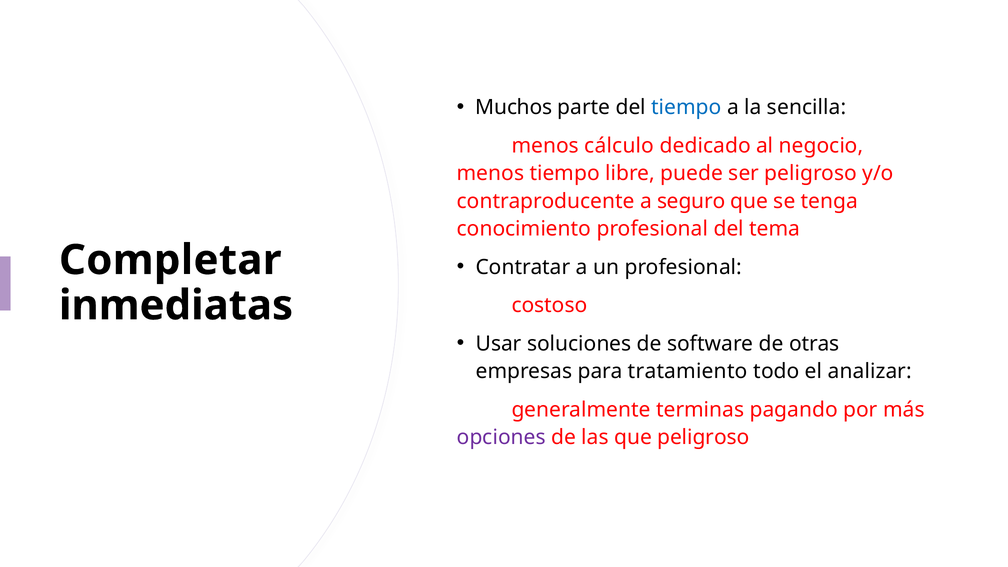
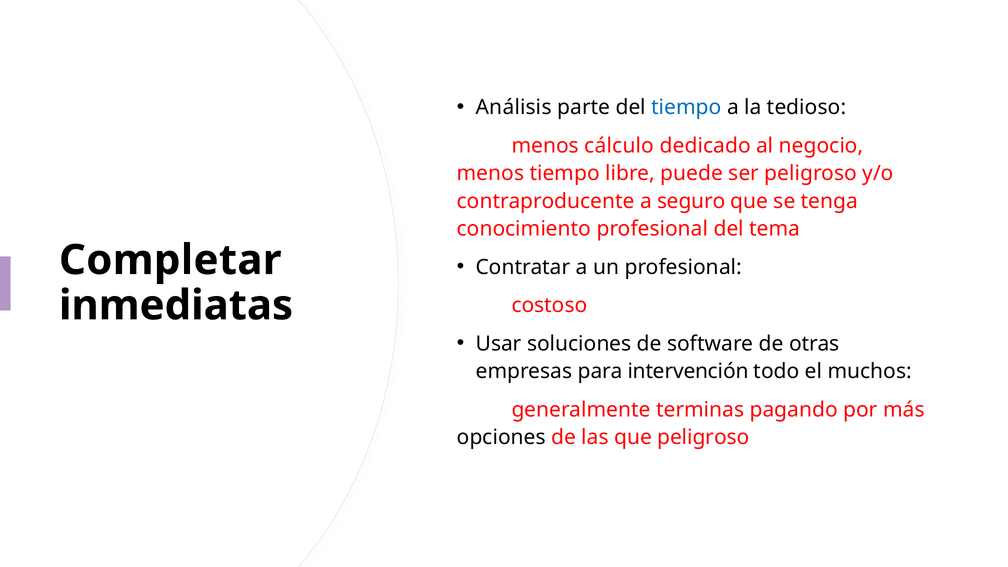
Muchos: Muchos -> Análisis
sencilla: sencilla -> tedioso
tratamiento: tratamiento -> intervención
analizar: analizar -> muchos
opciones colour: purple -> black
